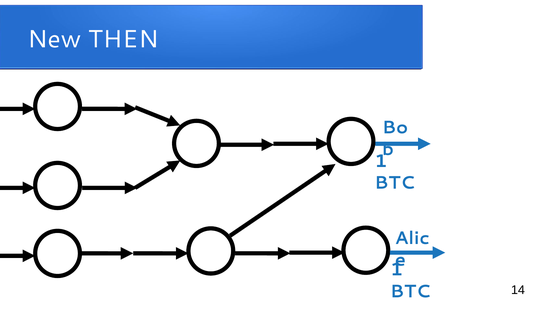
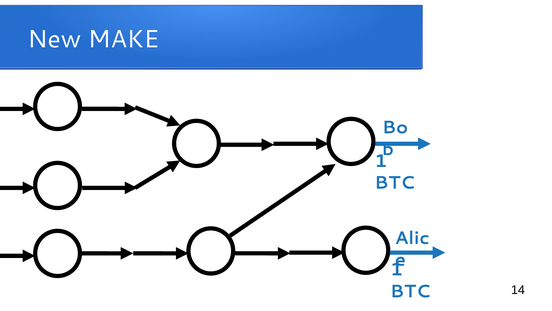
THEN: THEN -> MAKE
